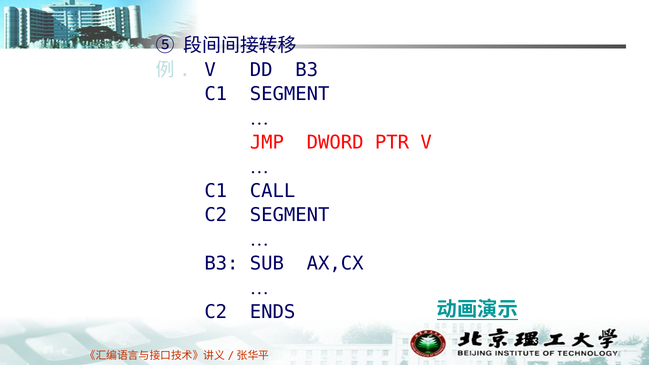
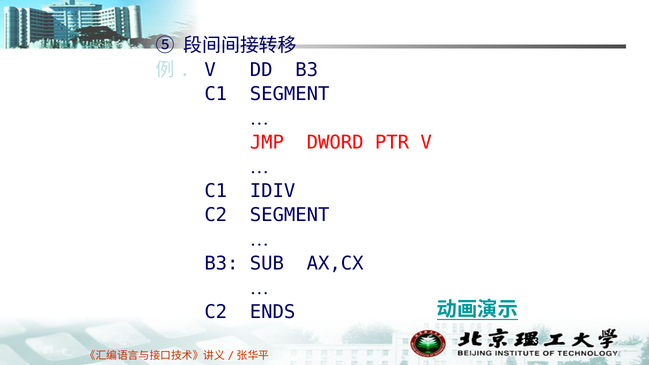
CALL: CALL -> IDIV
